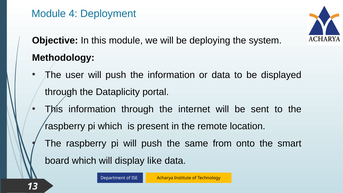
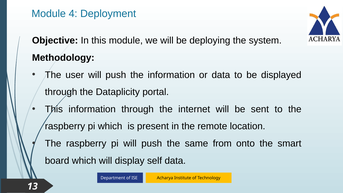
like: like -> self
